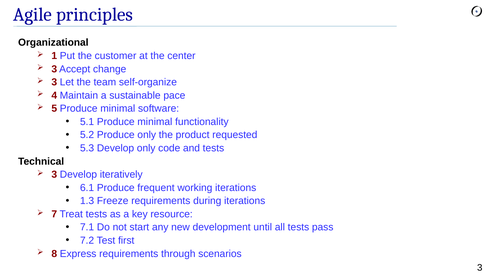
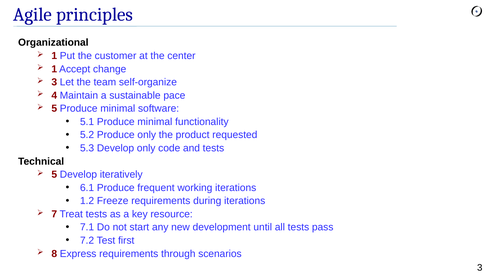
3 at (54, 69): 3 -> 1
3 at (54, 175): 3 -> 5
1.3: 1.3 -> 1.2
